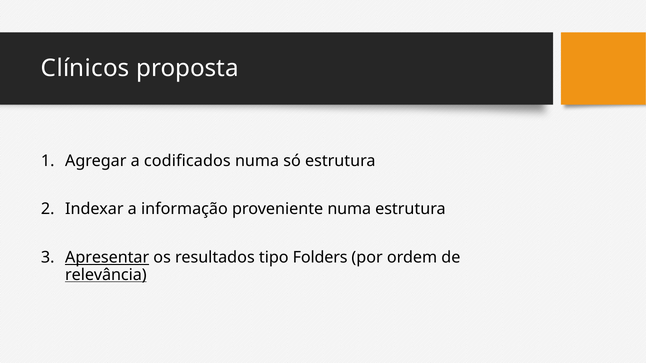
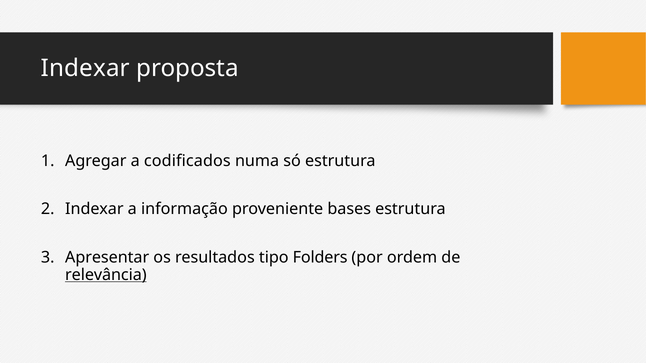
Clínicos at (85, 68): Clínicos -> Indexar
proveniente numa: numa -> bases
Apresentar underline: present -> none
